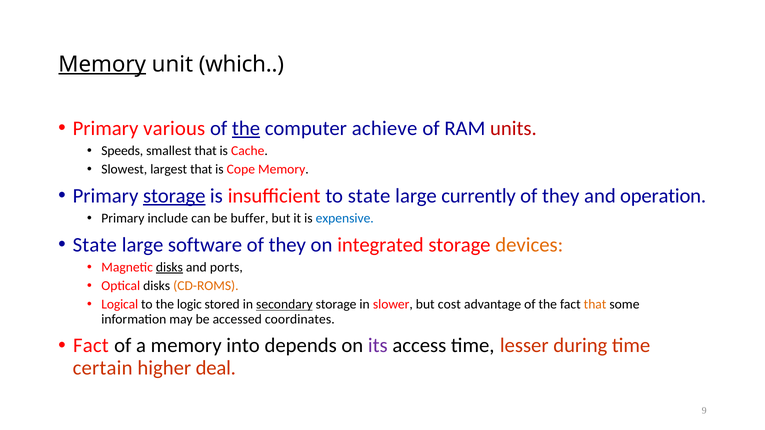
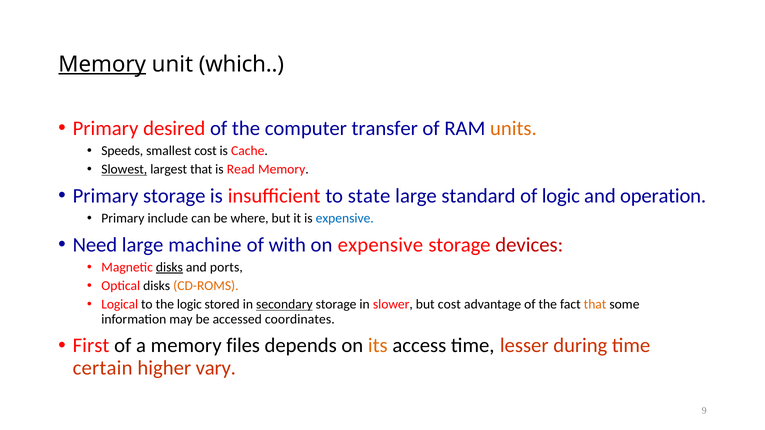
various: various -> desired
the at (246, 128) underline: present -> none
achieve: achieve -> transfer
units colour: red -> orange
smallest that: that -> cost
Slowest underline: none -> present
Cope: Cope -> Read
storage at (174, 196) underline: present -> none
currently: currently -> standard
they at (561, 196): they -> logic
buffer: buffer -> where
State at (95, 245): State -> Need
software: software -> machine
they at (287, 245): they -> with
on integrated: integrated -> expensive
devices colour: orange -> red
Fact at (91, 346): Fact -> First
into: into -> files
its colour: purple -> orange
deal: deal -> vary
